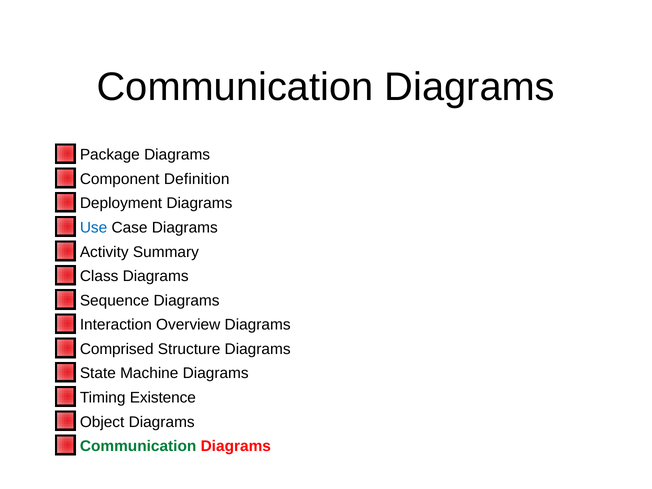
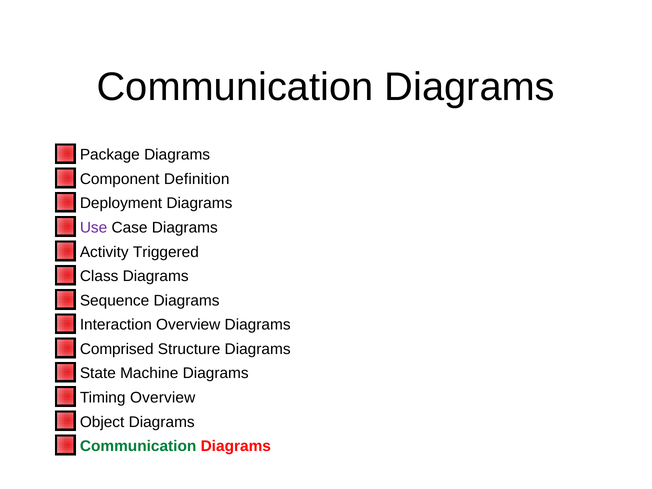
Use colour: blue -> purple
Summary: Summary -> Triggered
Timing Existence: Existence -> Overview
